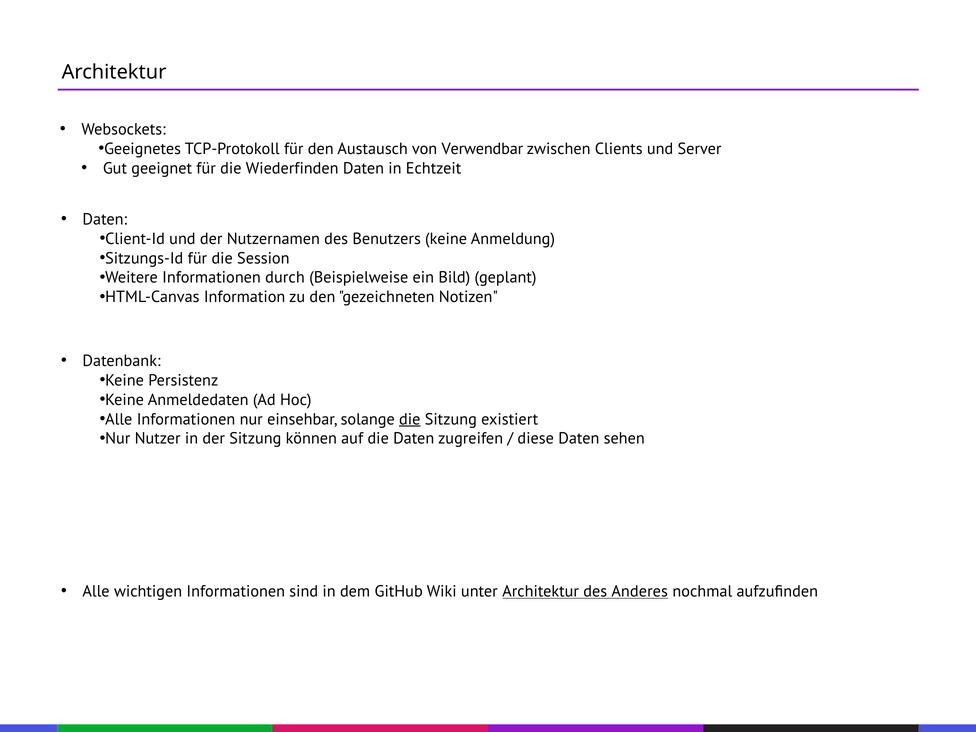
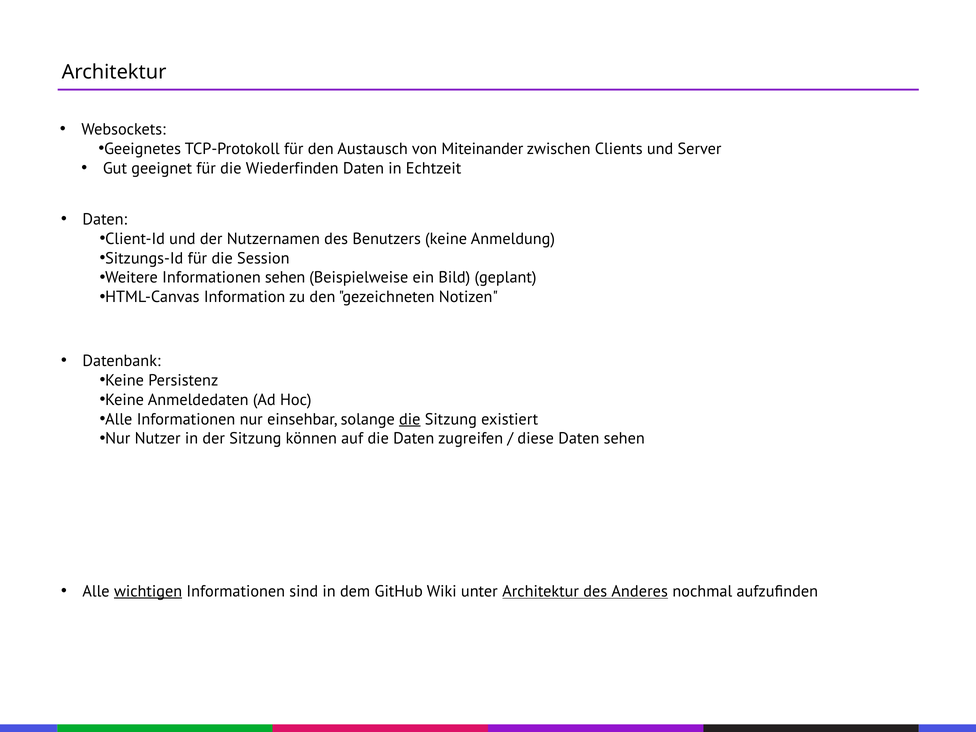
Verwendbar: Verwendbar -> Miteinander
Informationen durch: durch -> sehen
wichtigen underline: none -> present
